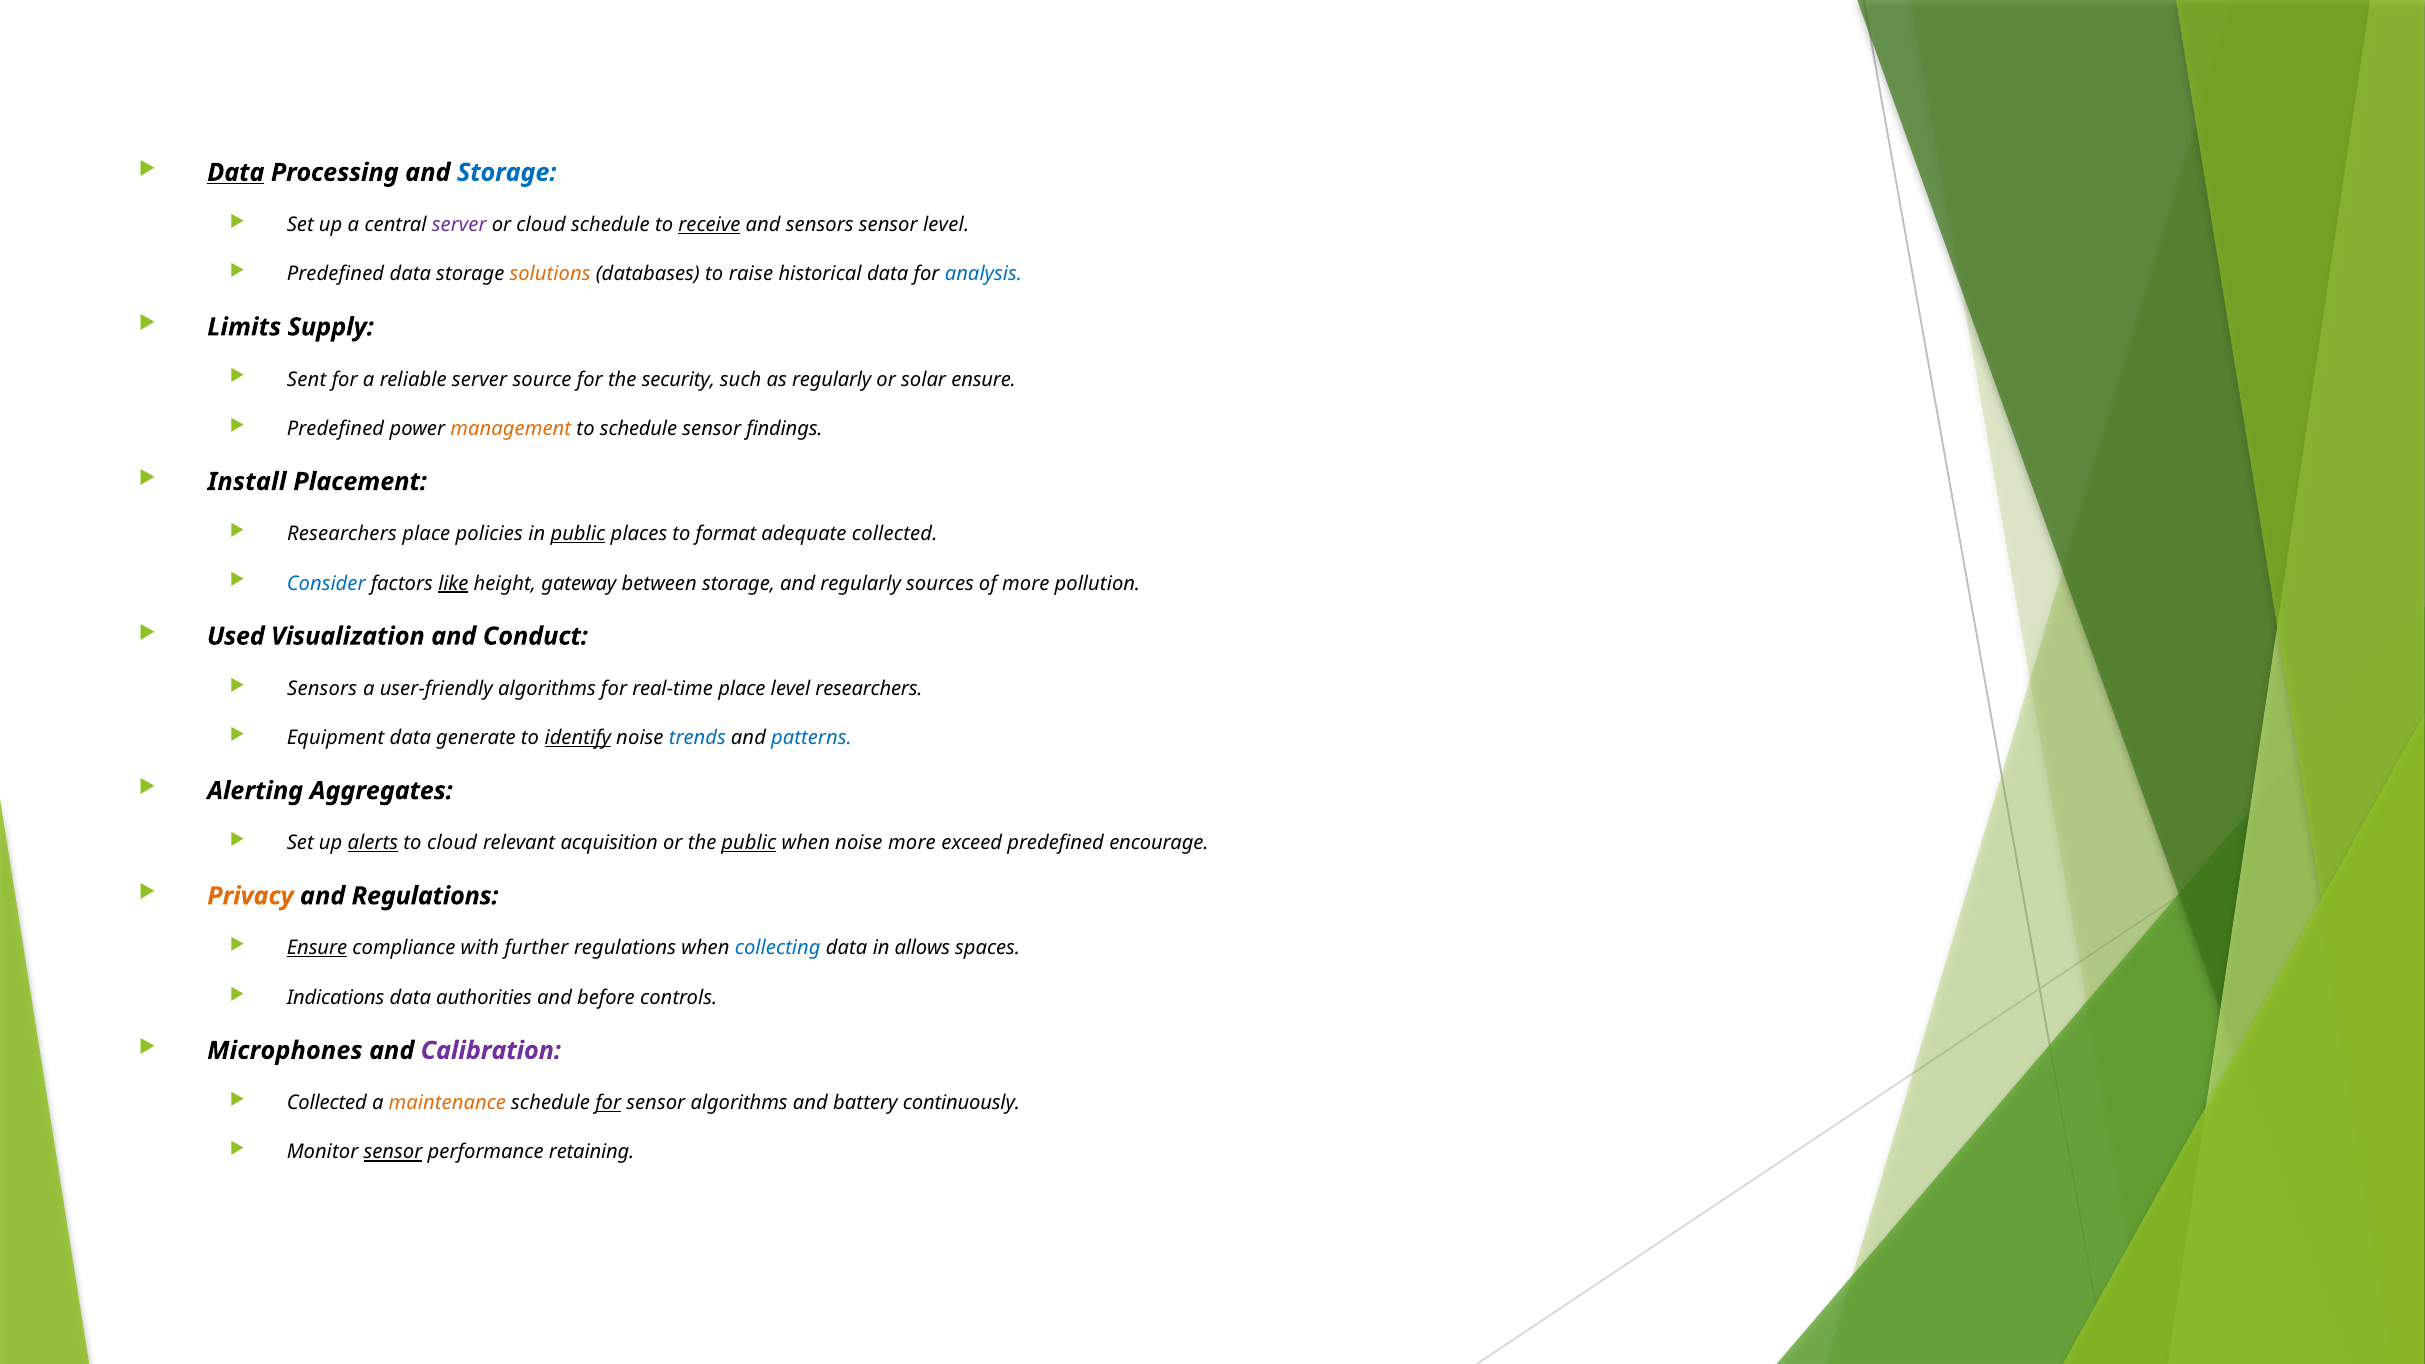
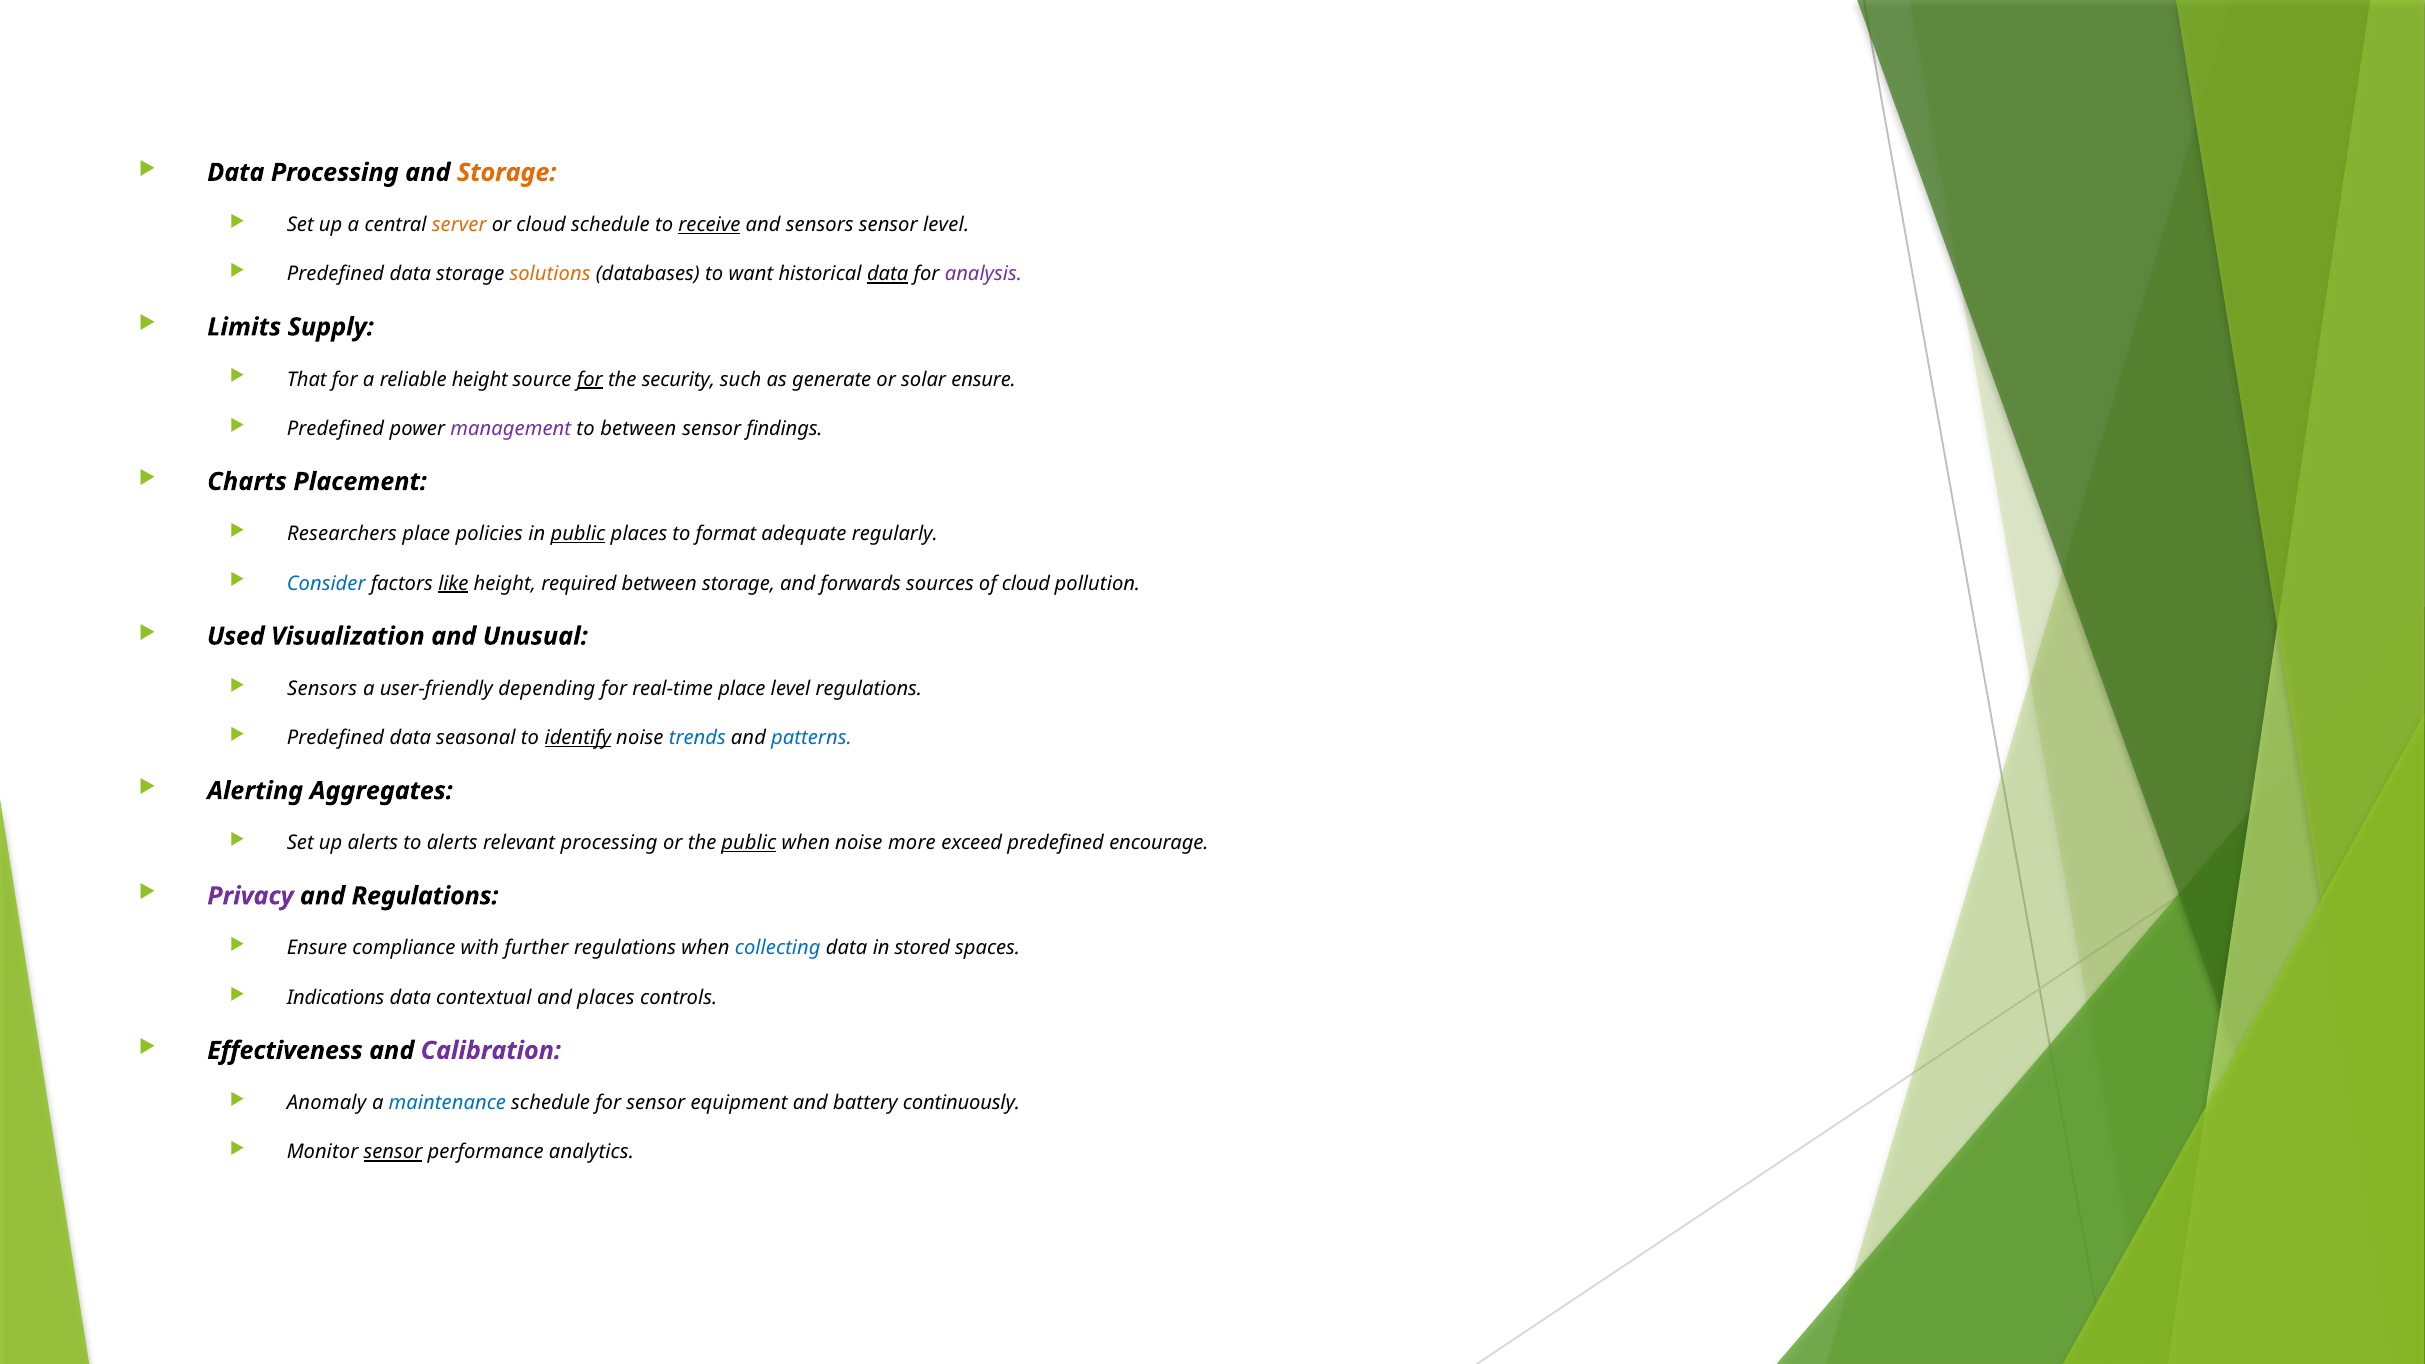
Data at (236, 173) underline: present -> none
Storage at (507, 173) colour: blue -> orange
server at (459, 225) colour: purple -> orange
raise: raise -> want
data at (888, 274) underline: none -> present
analysis colour: blue -> purple
Sent: Sent -> That
reliable server: server -> height
for at (590, 379) underline: none -> present
as regularly: regularly -> generate
management colour: orange -> purple
to schedule: schedule -> between
Install: Install -> Charts
adequate collected: collected -> regularly
gateway: gateway -> required
and regularly: regularly -> forwards
of more: more -> cloud
Conduct: Conduct -> Unusual
user-friendly algorithms: algorithms -> depending
level researchers: researchers -> regulations
Equipment at (335, 738): Equipment -> Predefined
generate: generate -> seasonal
alerts at (373, 843) underline: present -> none
to cloud: cloud -> alerts
relevant acquisition: acquisition -> processing
Privacy colour: orange -> purple
Ensure at (317, 948) underline: present -> none
allows: allows -> stored
authorities: authorities -> contextual
and before: before -> places
Microphones: Microphones -> Effectiveness
Collected at (327, 1103): Collected -> Anomaly
maintenance colour: orange -> blue
for at (608, 1103) underline: present -> none
sensor algorithms: algorithms -> equipment
retaining: retaining -> analytics
